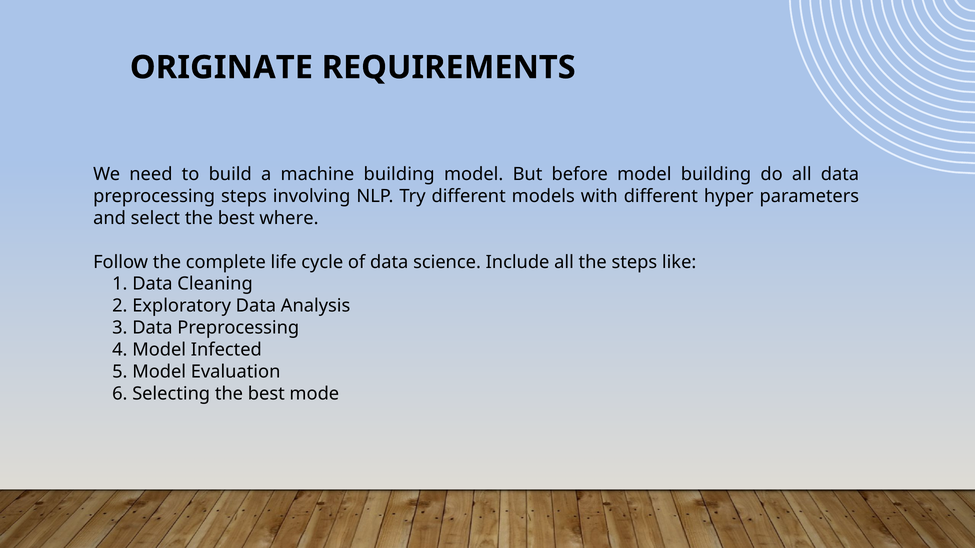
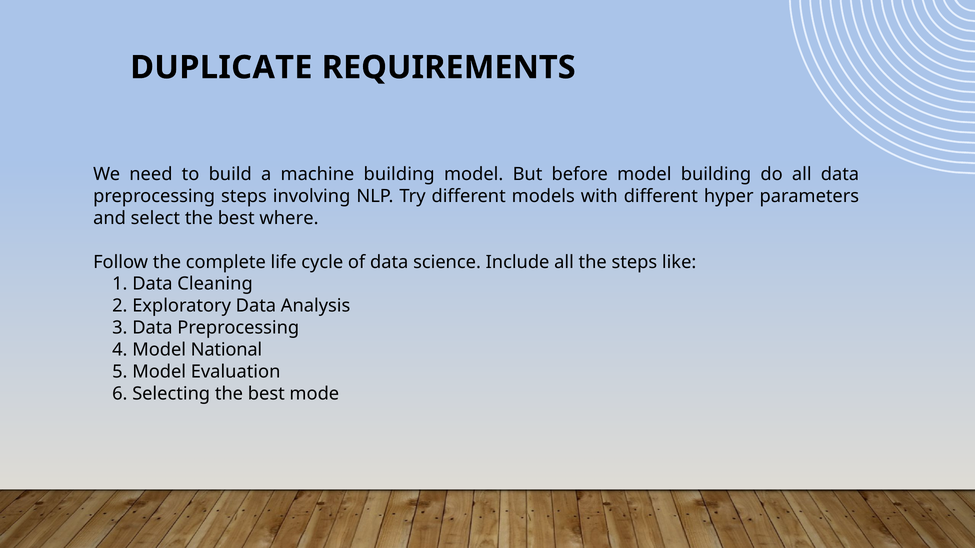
ORIGINATE: ORIGINATE -> DUPLICATE
Infected: Infected -> National
